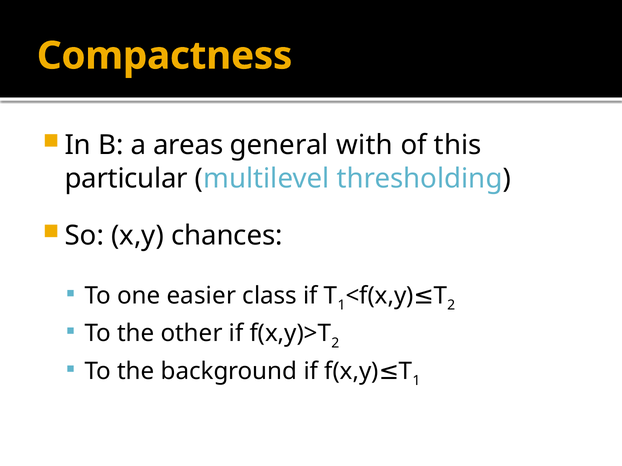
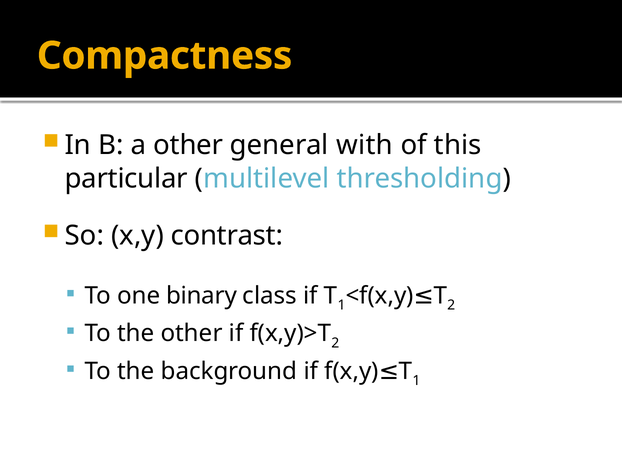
a areas: areas -> other
chances: chances -> contrast
easier: easier -> binary
